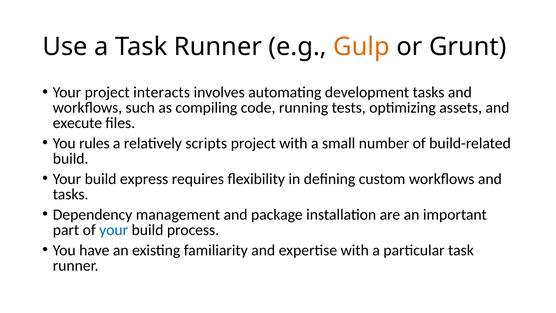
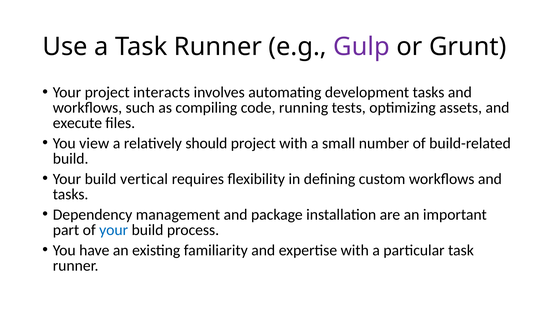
Gulp colour: orange -> purple
rules: rules -> view
scripts: scripts -> should
express: express -> vertical
